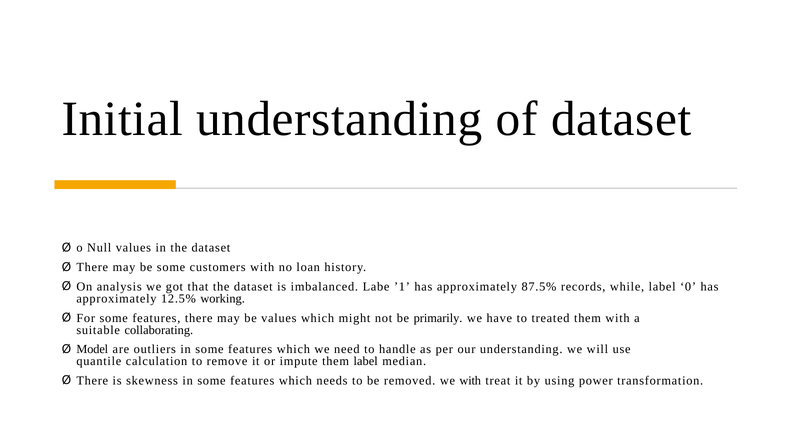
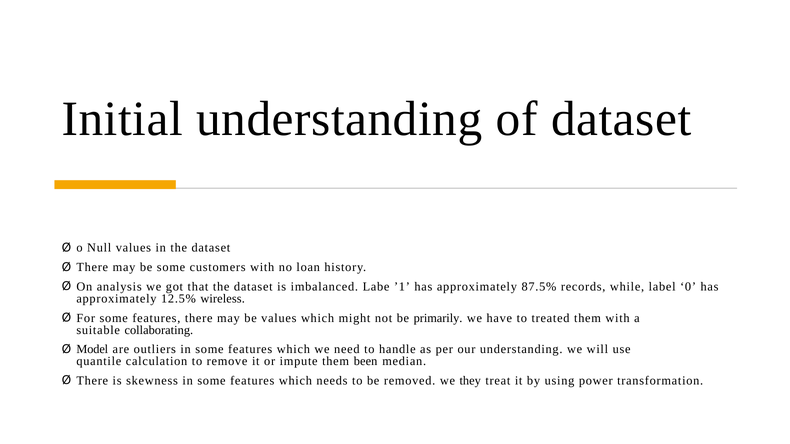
working: working -> wireless
them label: label -> been
we with: with -> they
